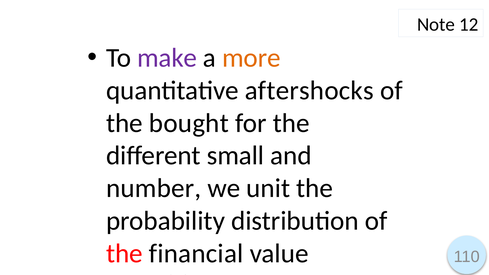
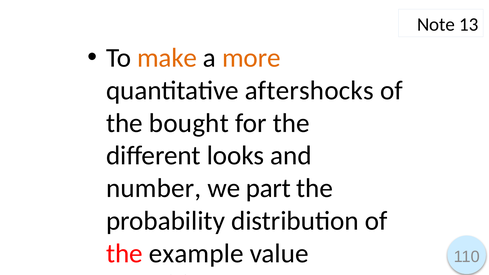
12: 12 -> 13
make colour: purple -> orange
small: small -> looks
unit: unit -> part
financial: financial -> example
